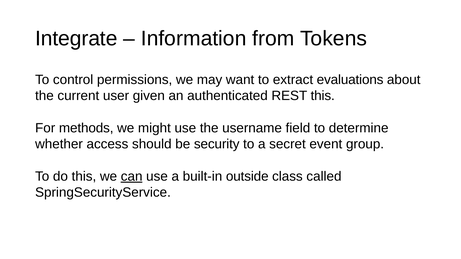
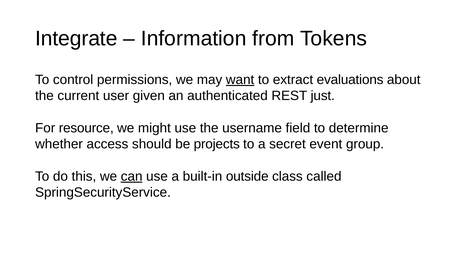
want underline: none -> present
REST this: this -> just
methods: methods -> resource
security: security -> projects
